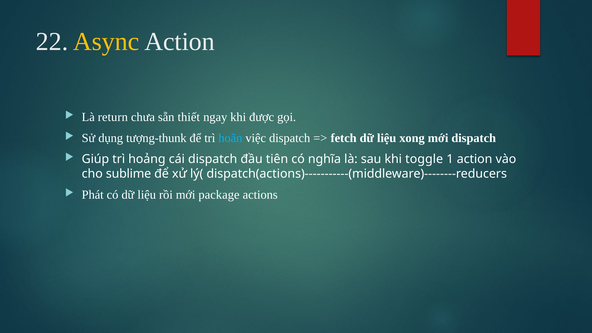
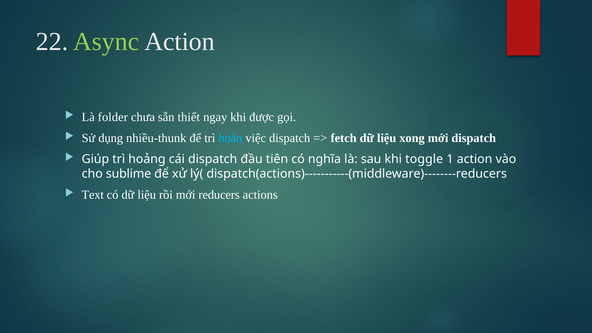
Async colour: yellow -> light green
return: return -> folder
tượng-thunk: tượng-thunk -> nhiều-thunk
Phát: Phát -> Text
package: package -> reducers
